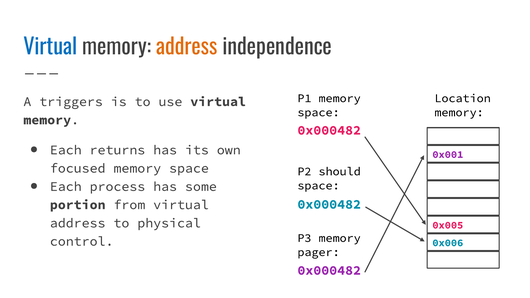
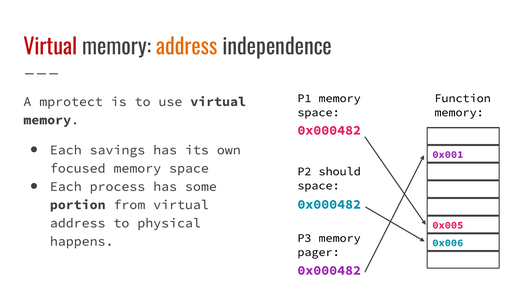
Virtual at (50, 47) colour: blue -> red
Location: Location -> Function
triggers: triggers -> mprotect
returns: returns -> savings
control: control -> happens
